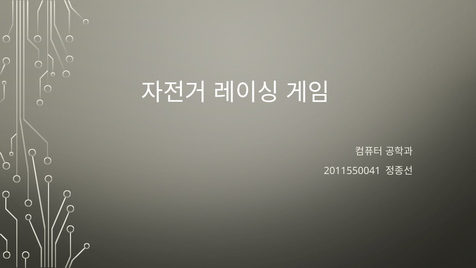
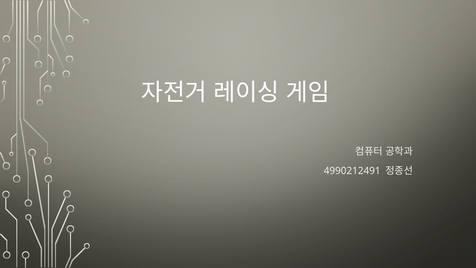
2011550041: 2011550041 -> 4990212491
